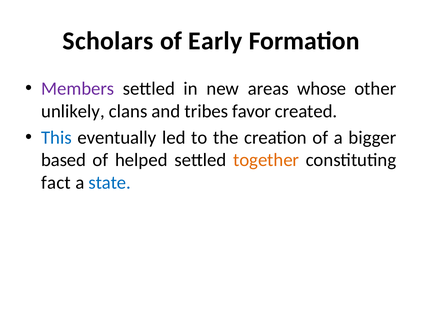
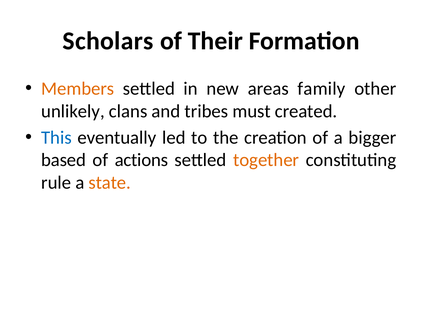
Early: Early -> Their
Members colour: purple -> orange
whose: whose -> family
favor: favor -> must
helped: helped -> actions
fact: fact -> rule
state colour: blue -> orange
